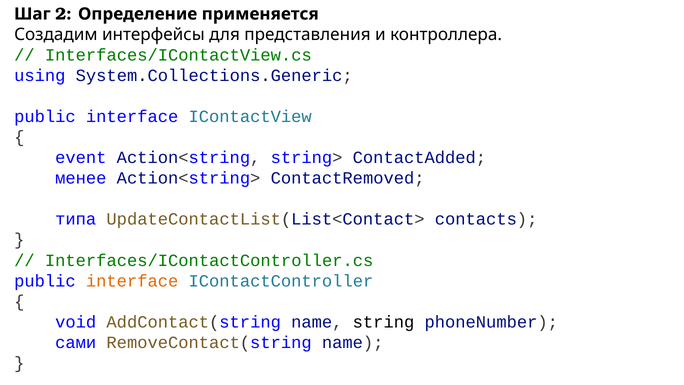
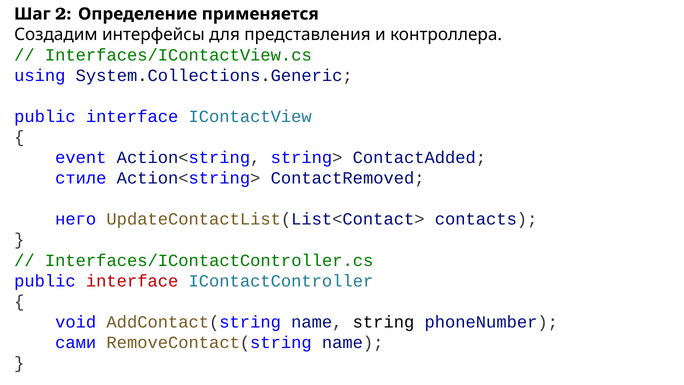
менее: менее -> стиле
типа: типа -> него
interface at (132, 281) colour: orange -> red
